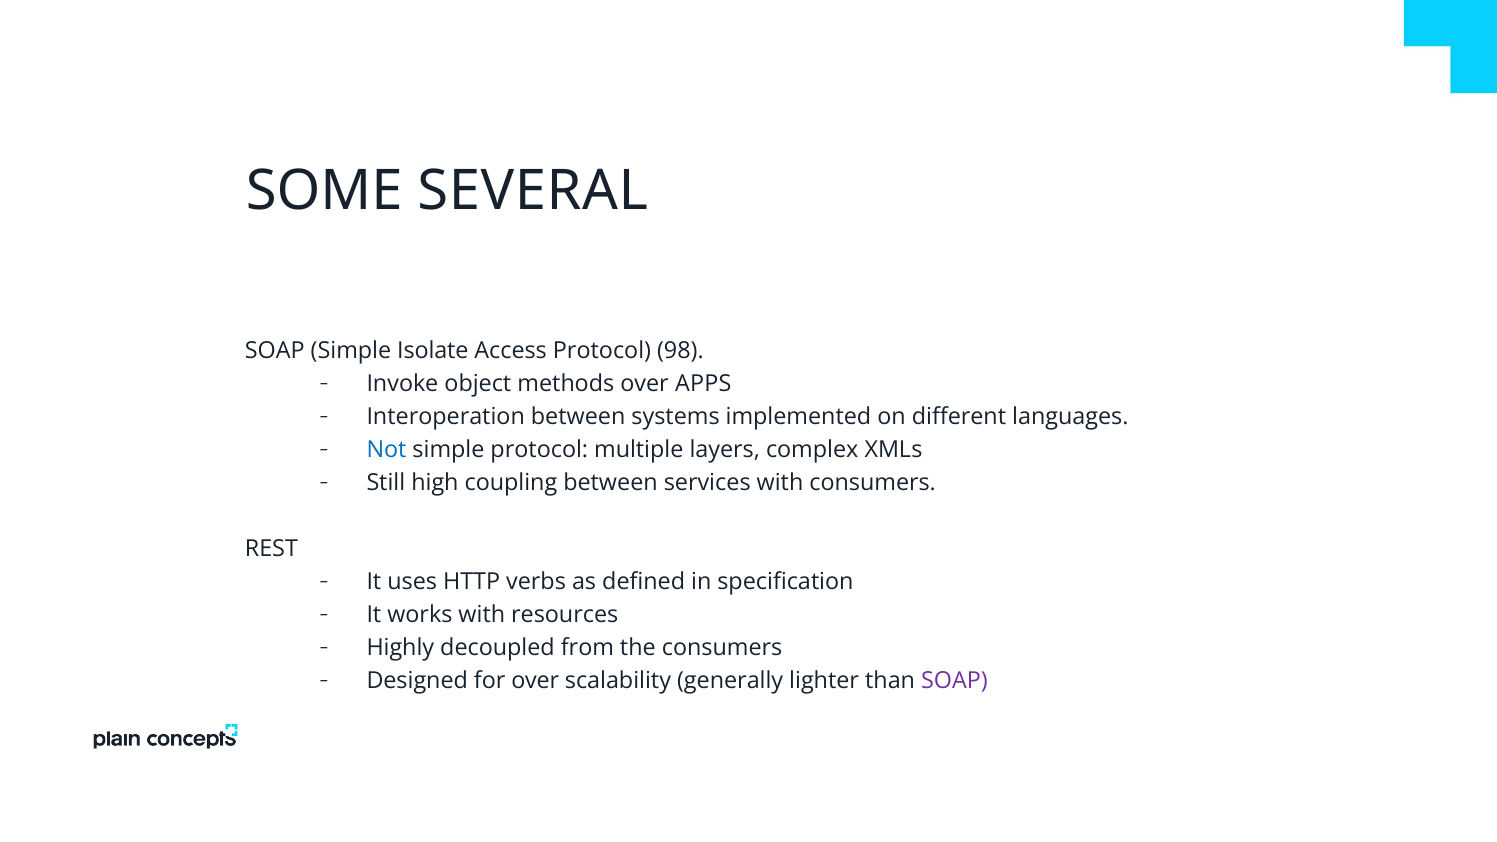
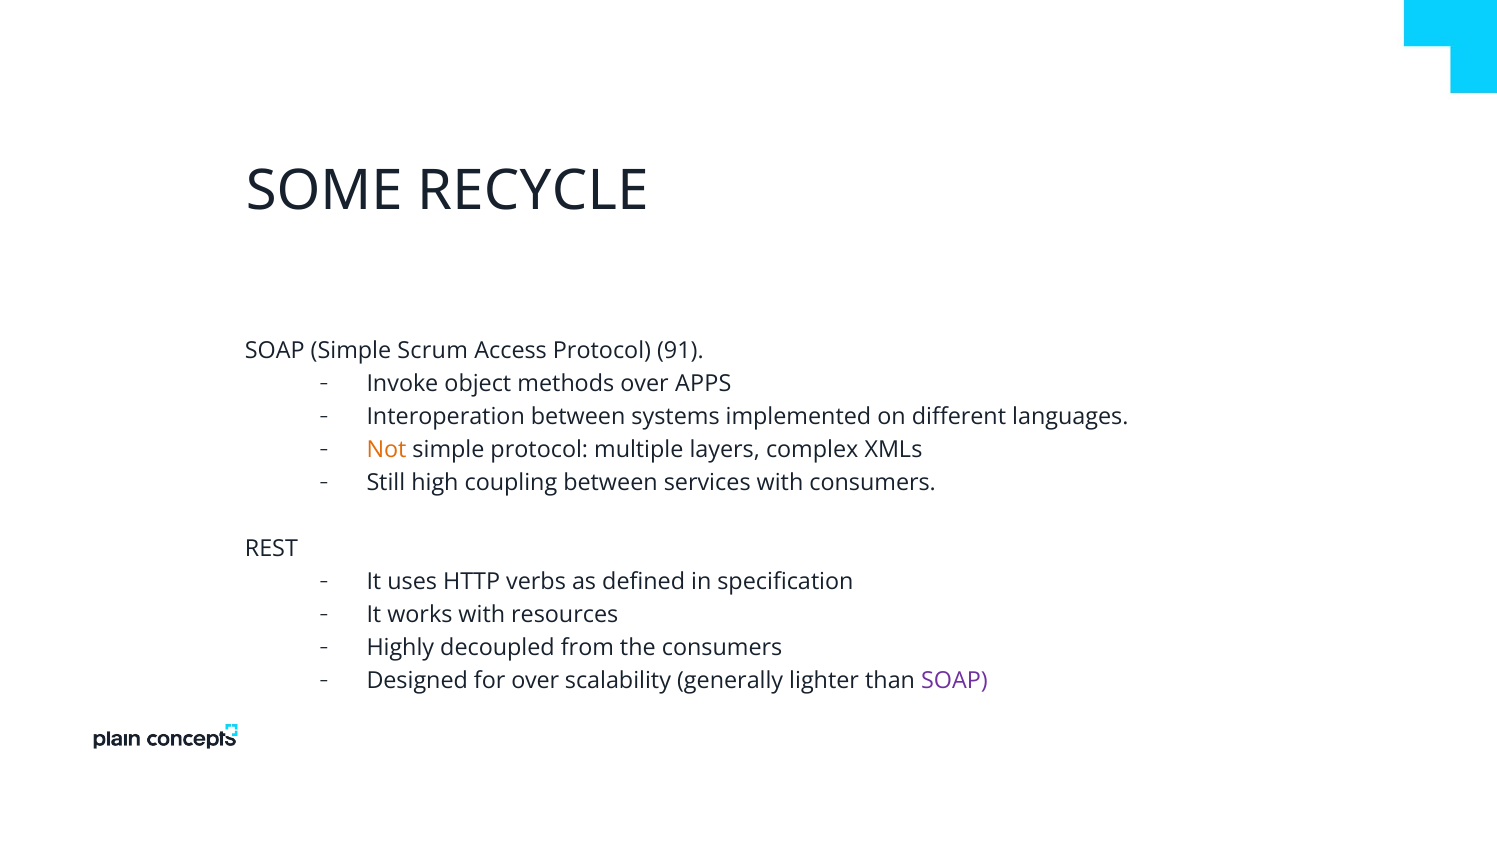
SEVERAL: SEVERAL -> RECYCLE
Isolate: Isolate -> Scrum
98: 98 -> 91
Not colour: blue -> orange
